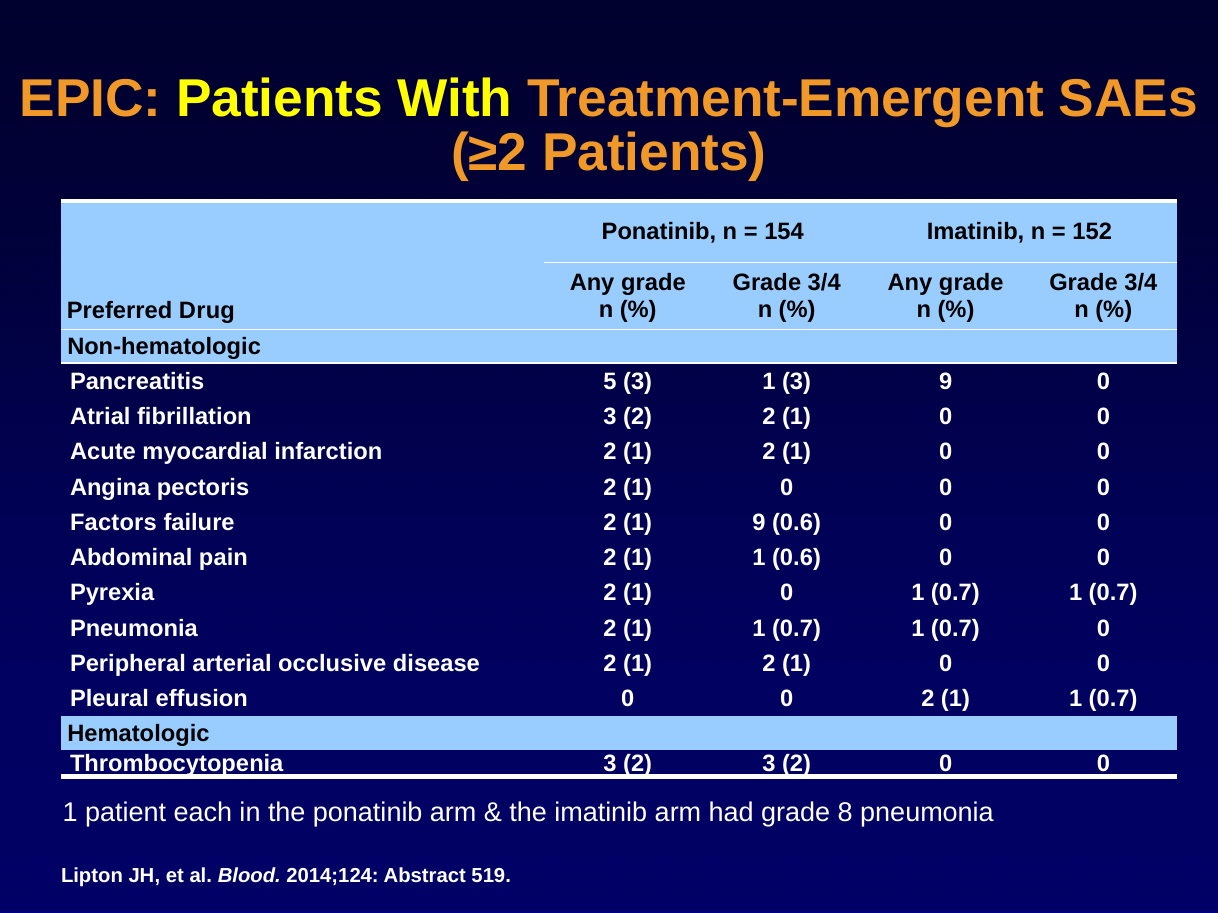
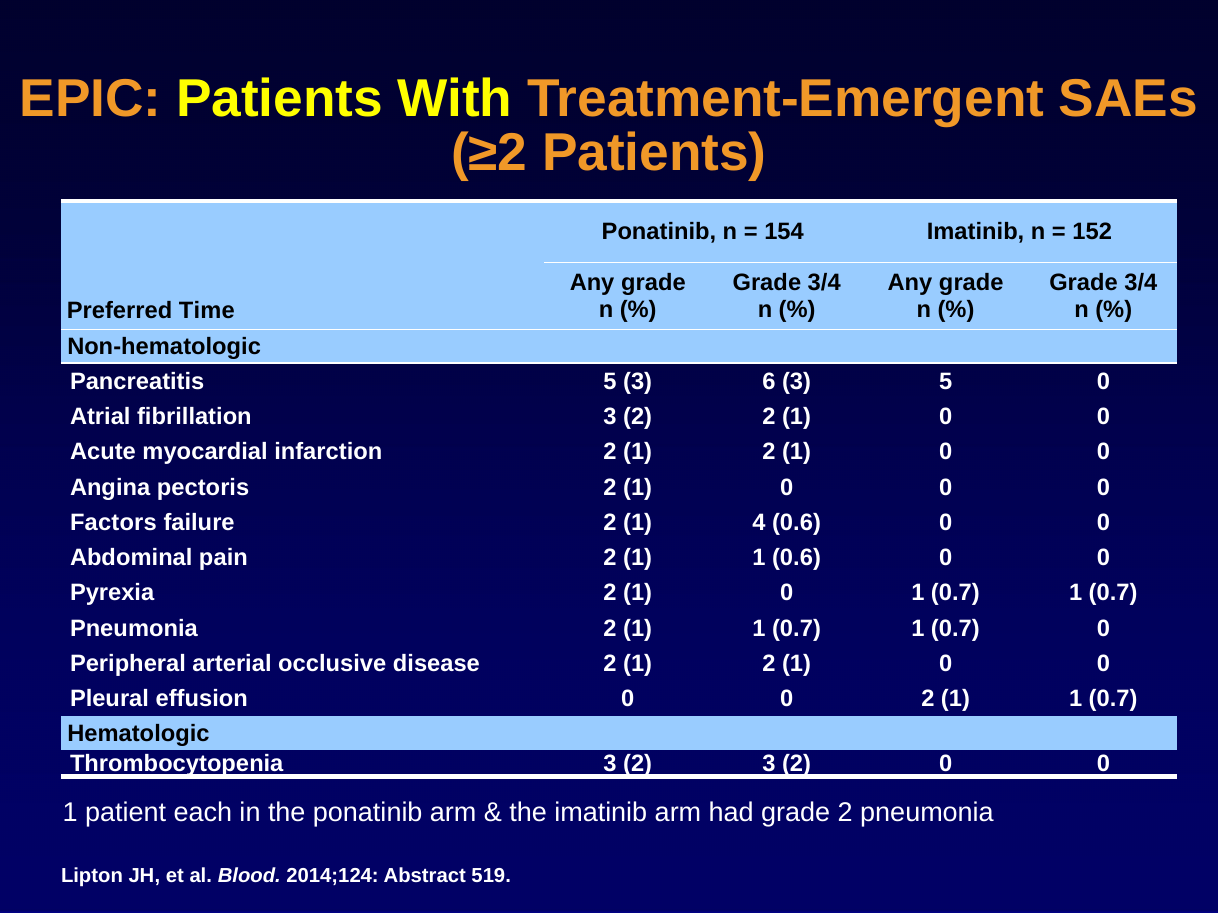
Drug: Drug -> Time
3 1: 1 -> 6
3 9: 9 -> 5
1 9: 9 -> 4
grade 8: 8 -> 2
